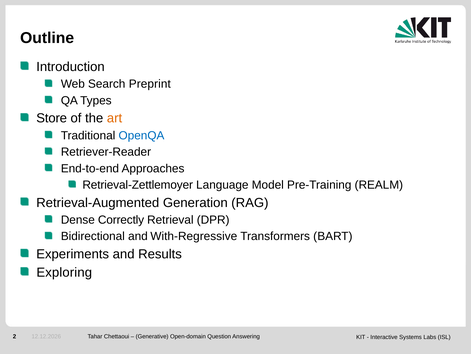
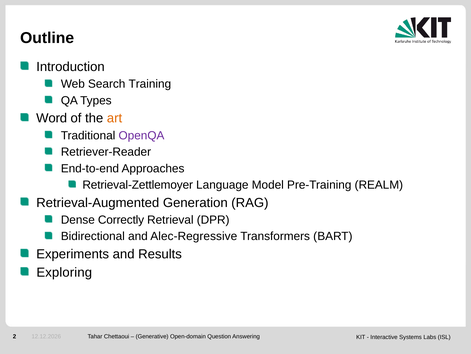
Preprint: Preprint -> Training
Store: Store -> Word
OpenQA colour: blue -> purple
With-Regressive: With-Regressive -> Alec-Regressive
